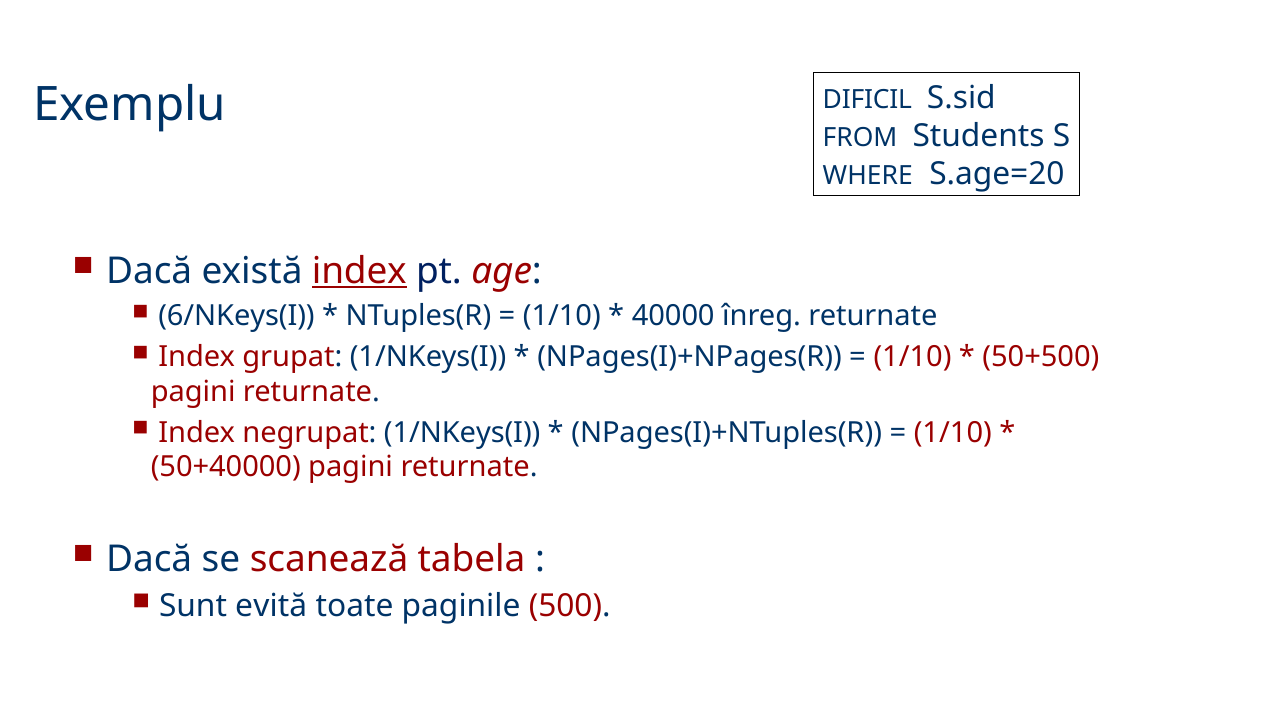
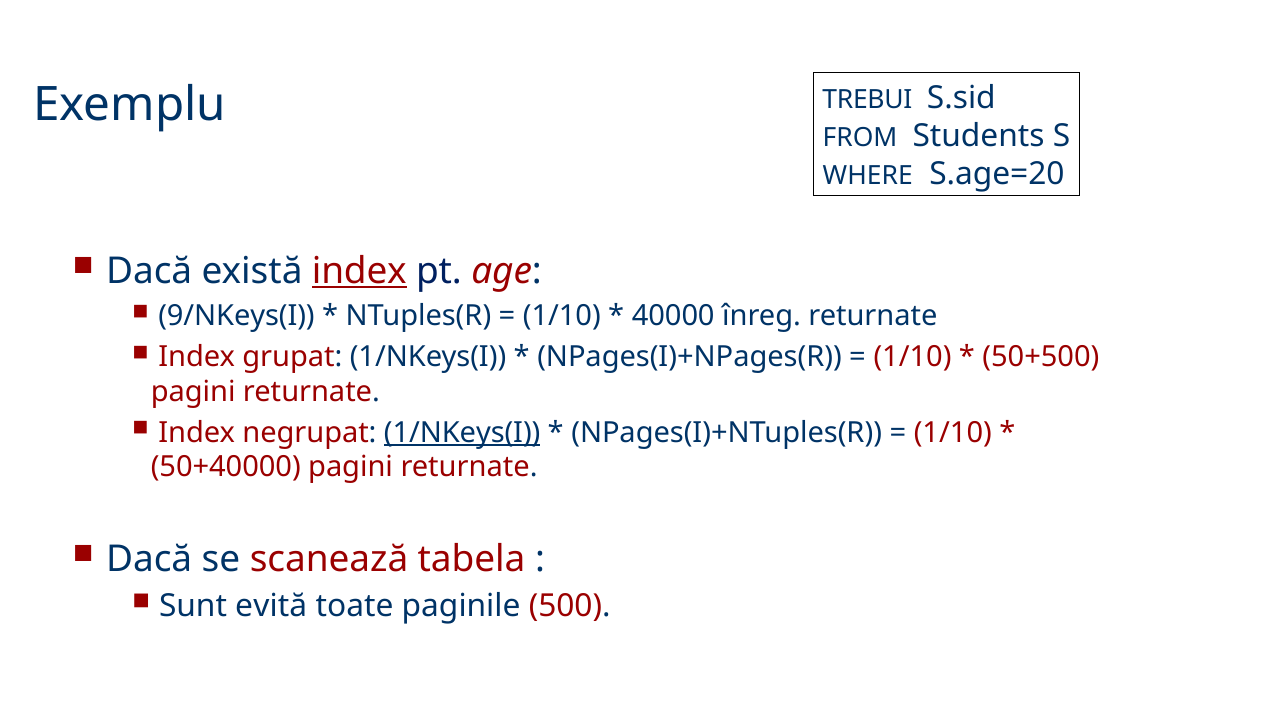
DIFICIL: DIFICIL -> TREBUI
6/NKeys(I: 6/NKeys(I -> 9/NKeys(I
1/NKeys(I at (462, 433) underline: none -> present
